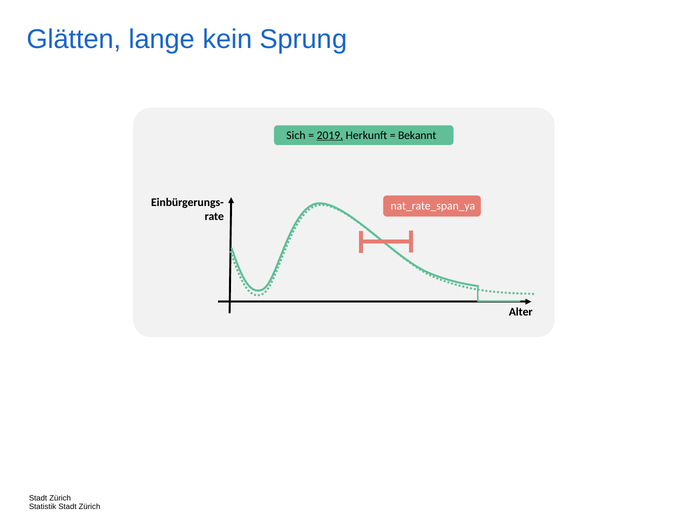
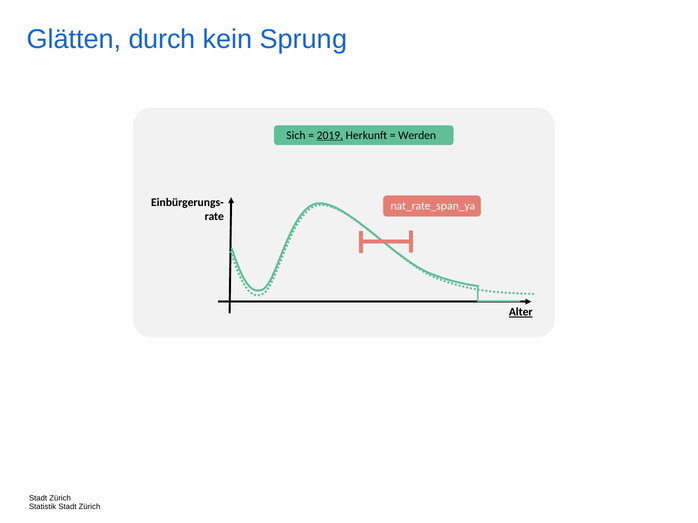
lange: lange -> durch
Bekannt: Bekannt -> Werden
Alter underline: none -> present
